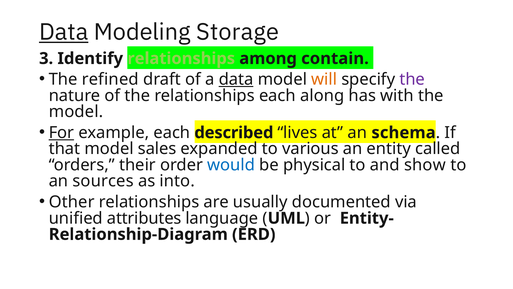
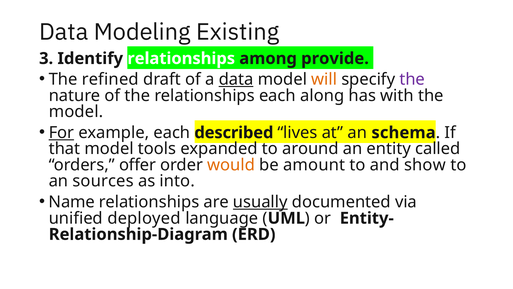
Data at (64, 32) underline: present -> none
Storage: Storage -> Existing
relationships at (181, 58) colour: light green -> white
contain: contain -> provide
sales: sales -> tools
various: various -> around
their: their -> offer
would colour: blue -> orange
physical: physical -> amount
Other: Other -> Name
usually underline: none -> present
attributes: attributes -> deployed
